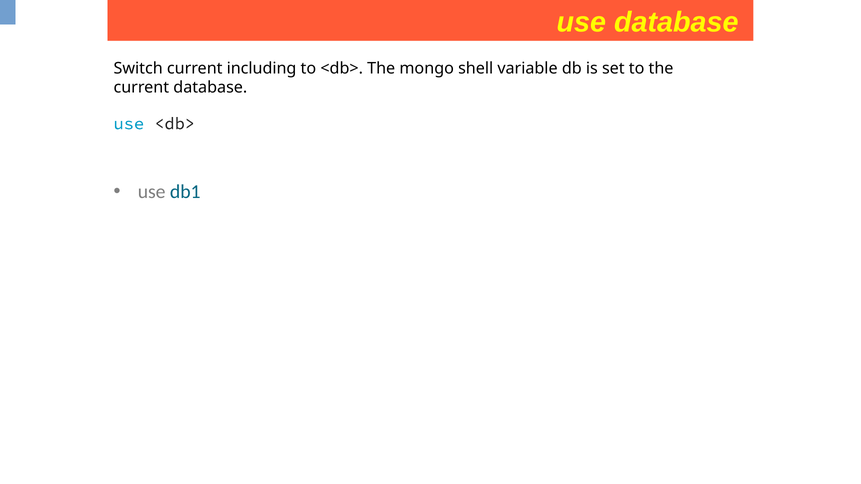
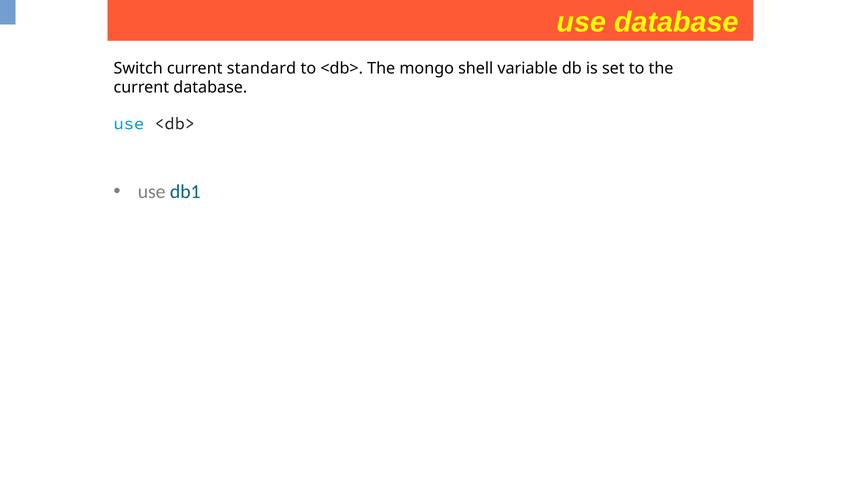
including: including -> standard
